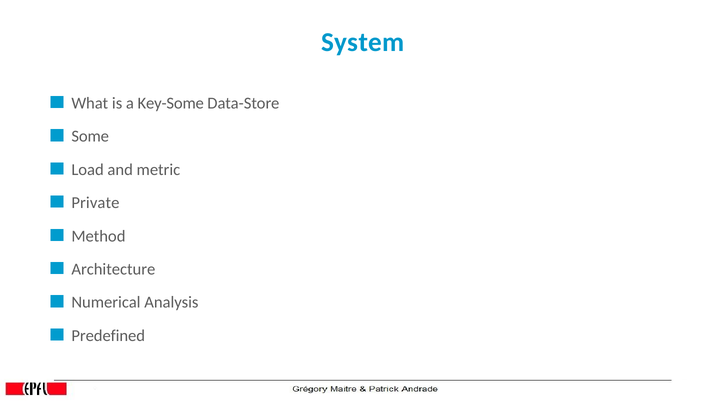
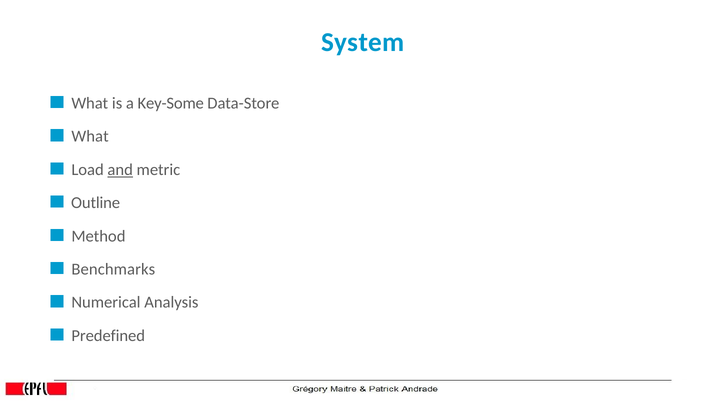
Some at (90, 137): Some -> What
and underline: none -> present
Private: Private -> Outline
Architecture: Architecture -> Benchmarks
